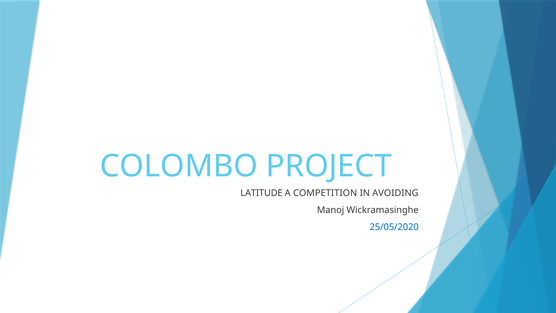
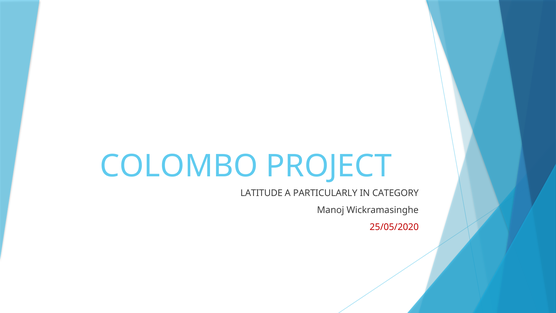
COMPETITION: COMPETITION -> PARTICULARLY
AVOIDING: AVOIDING -> CATEGORY
25/05/2020 colour: blue -> red
